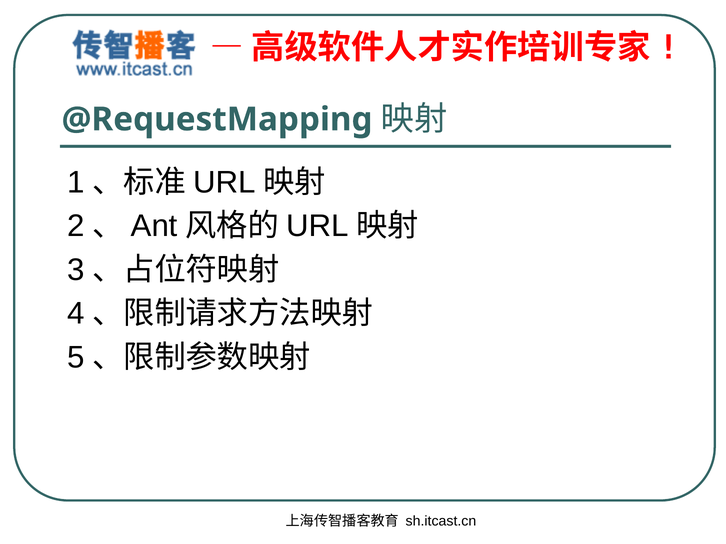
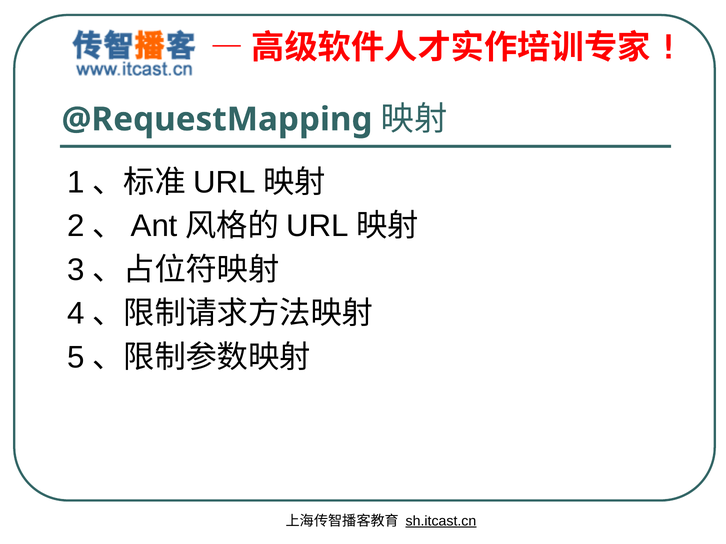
sh.itcast.cn underline: none -> present
